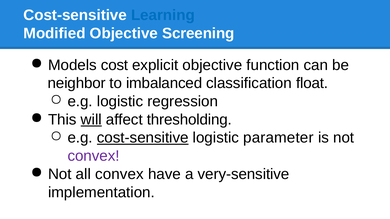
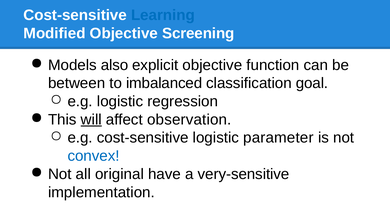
cost: cost -> also
neighbor: neighbor -> between
float: float -> goal
thresholding: thresholding -> observation
cost-sensitive at (143, 138) underline: present -> none
convex at (94, 156) colour: purple -> blue
all convex: convex -> original
